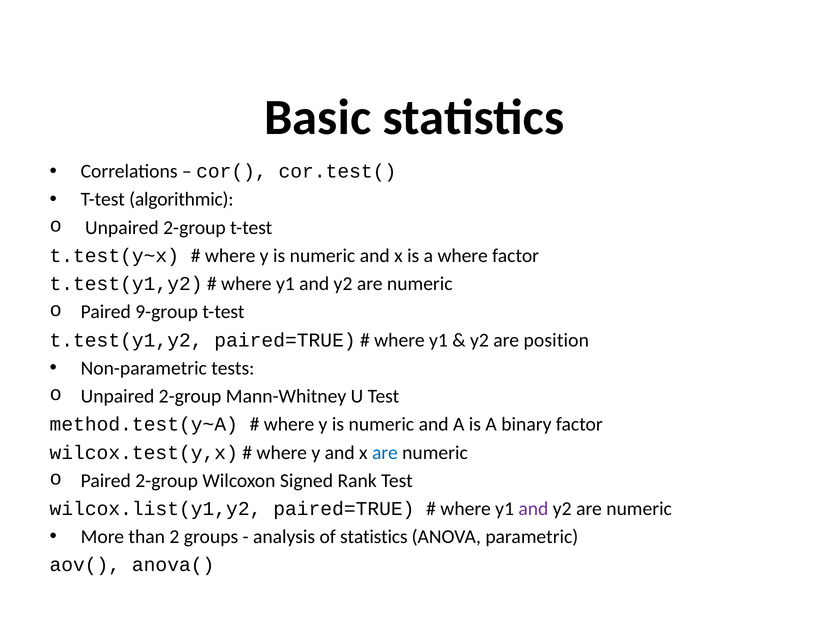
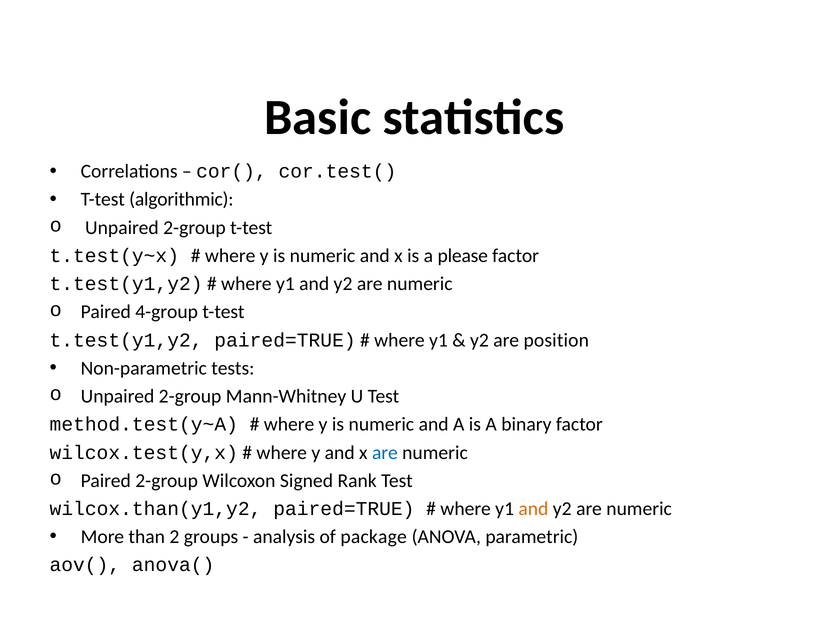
a where: where -> please
9-group: 9-group -> 4-group
wilcox.list(y1,y2: wilcox.list(y1,y2 -> wilcox.than(y1,y2
and at (533, 509) colour: purple -> orange
of statistics: statistics -> package
